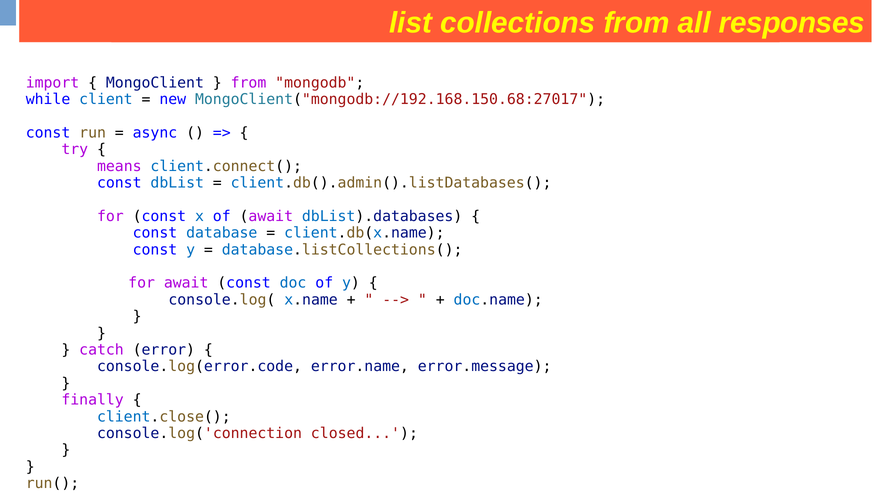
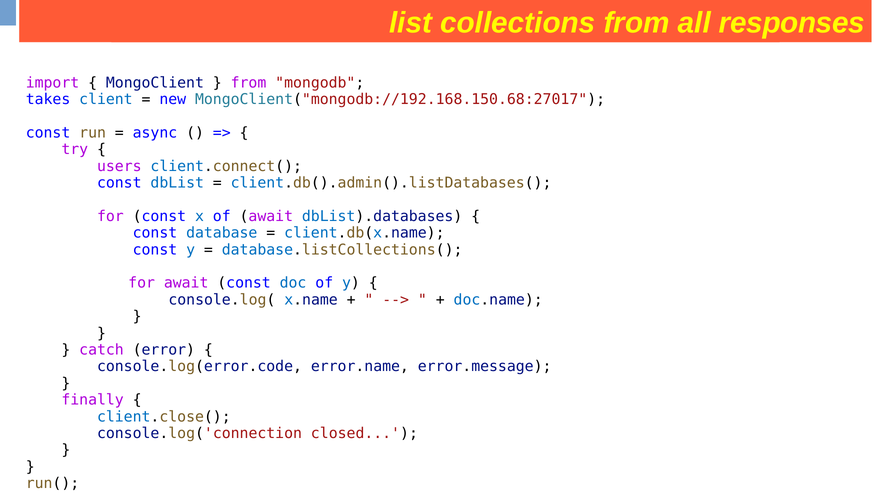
while: while -> takes
means: means -> users
